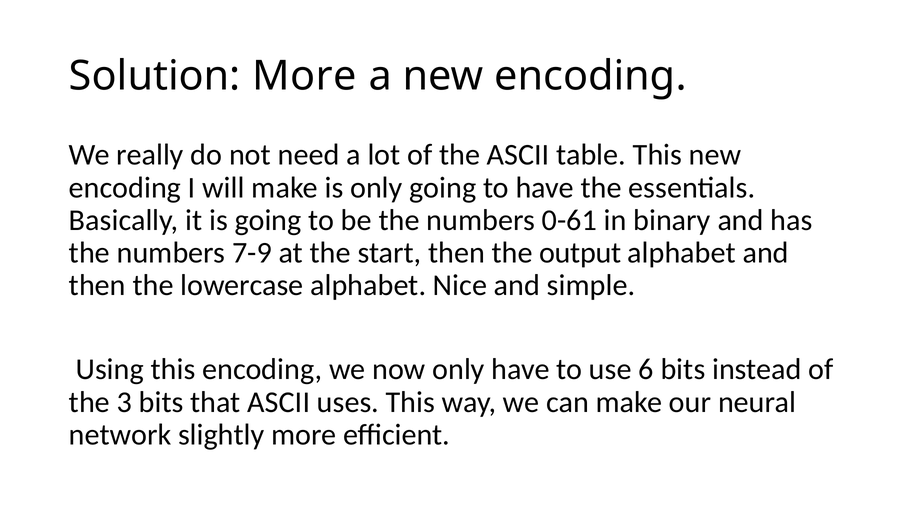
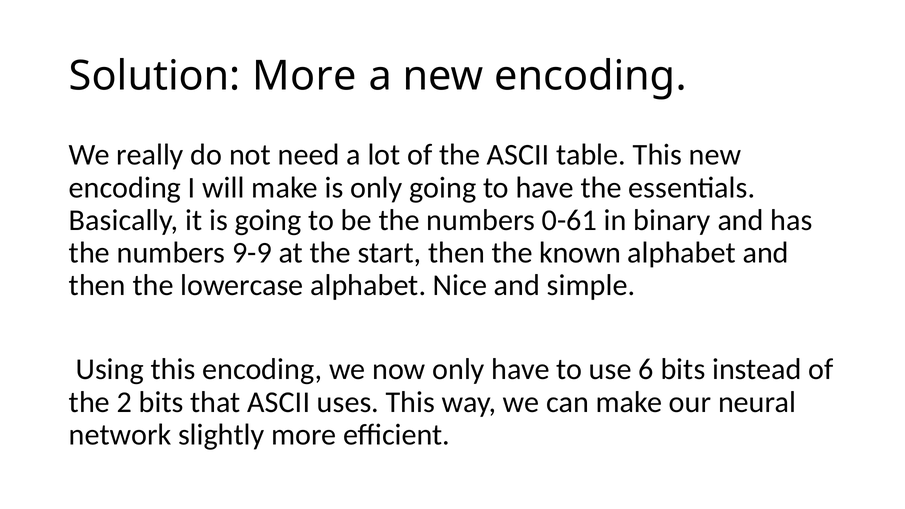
7-9: 7-9 -> 9-9
output: output -> known
3: 3 -> 2
